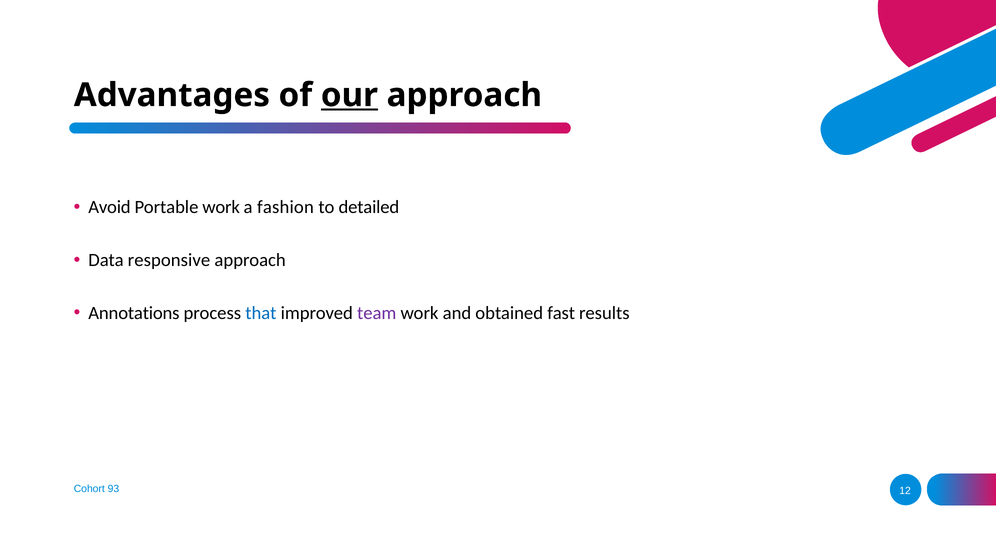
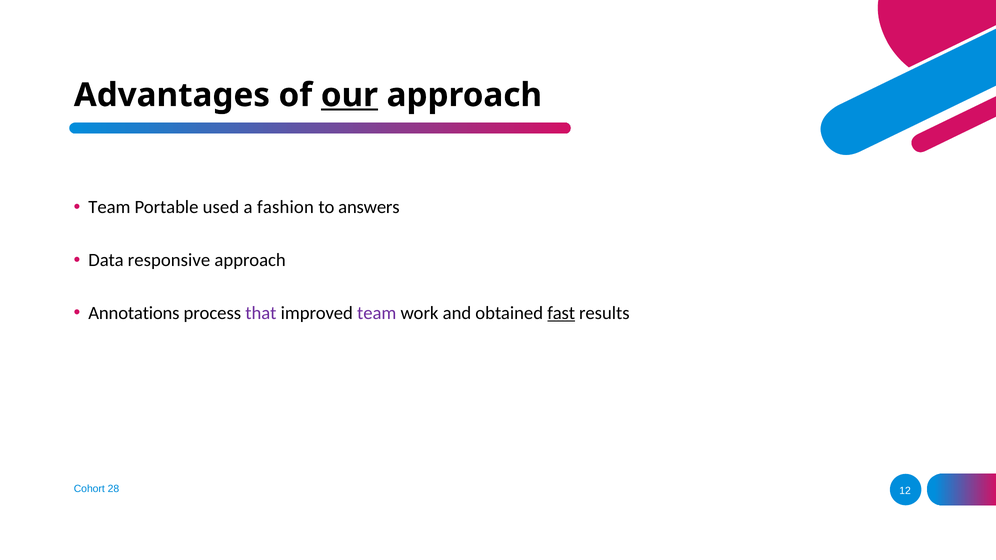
Avoid at (109, 207): Avoid -> Team
Portable work: work -> used
detailed: detailed -> answers
that colour: blue -> purple
fast underline: none -> present
93: 93 -> 28
